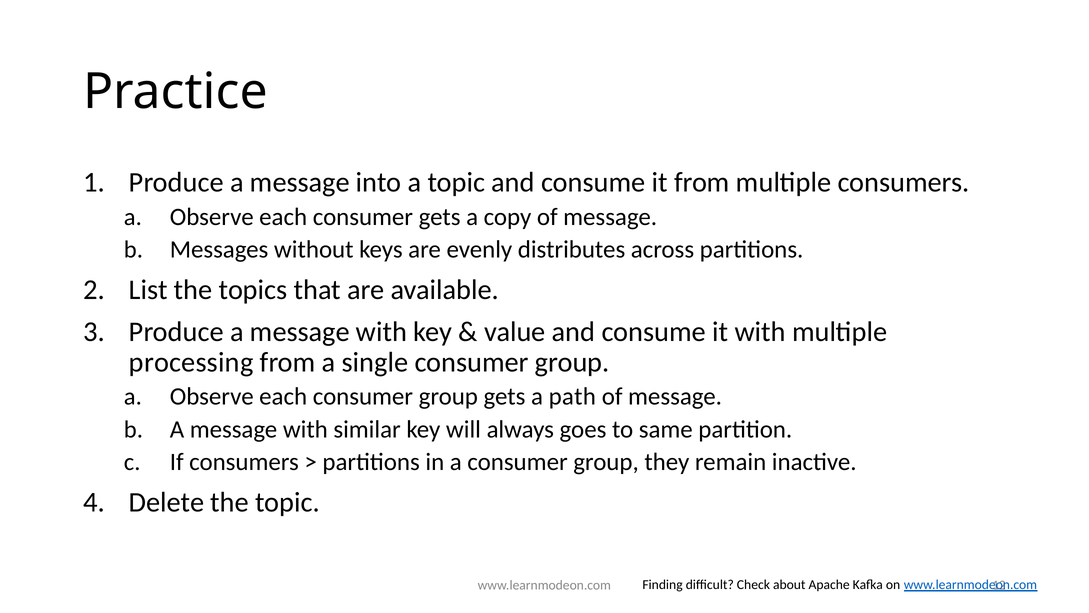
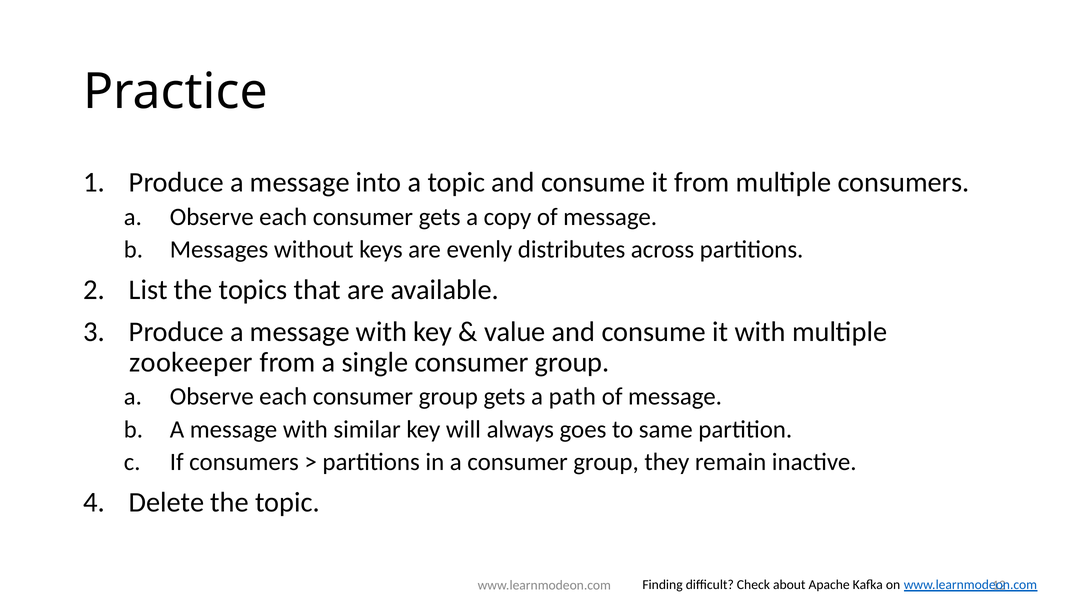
processing: processing -> zookeeper
